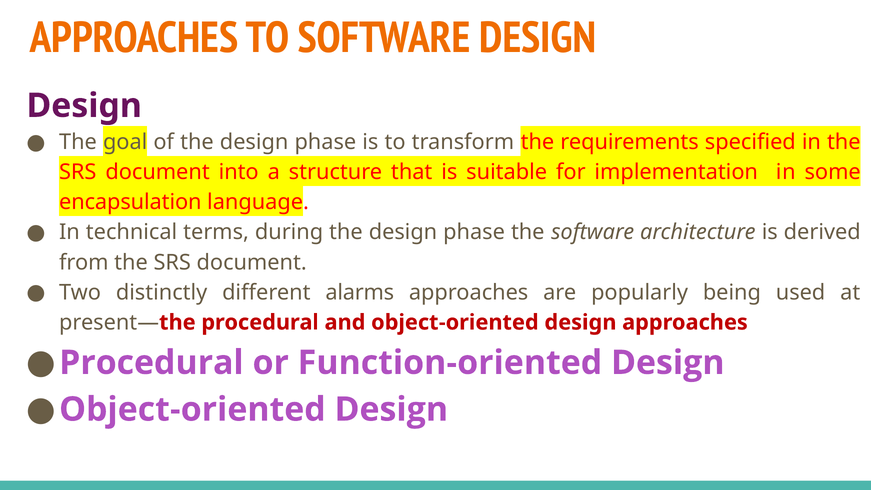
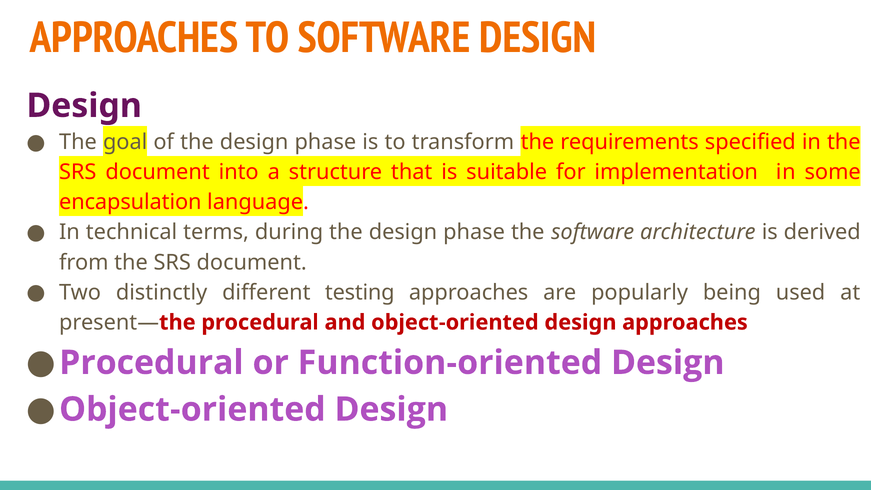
alarms: alarms -> testing
